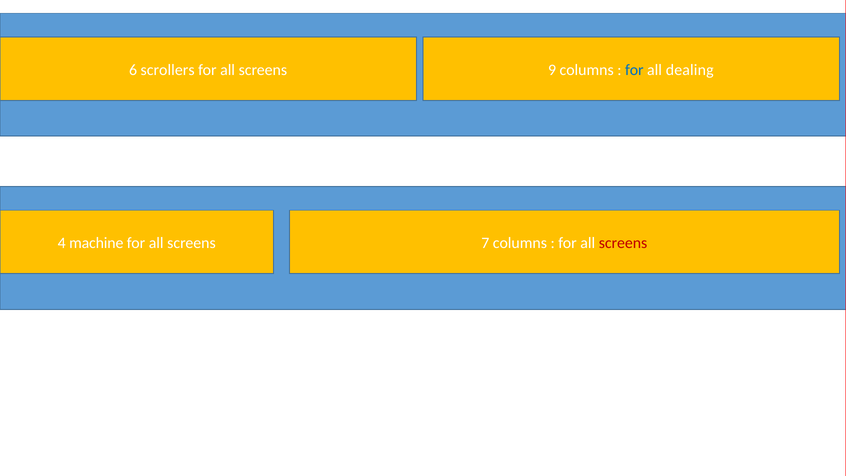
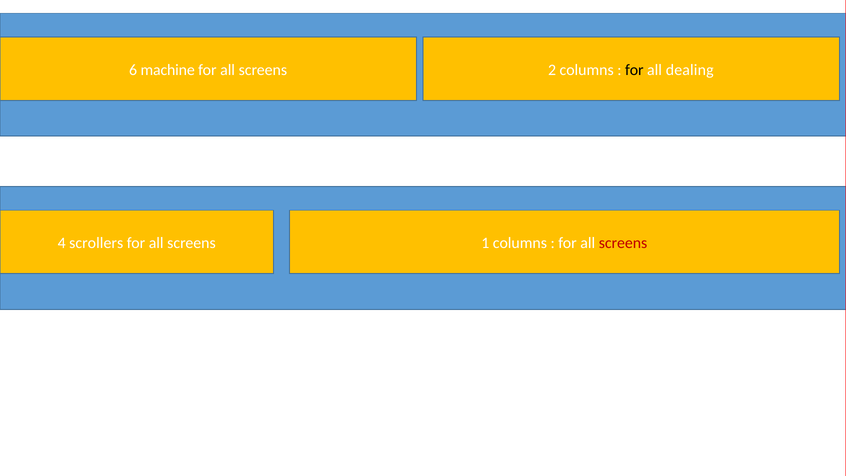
scrollers: scrollers -> machine
9: 9 -> 2
for at (634, 70) colour: blue -> black
machine: machine -> scrollers
7: 7 -> 1
